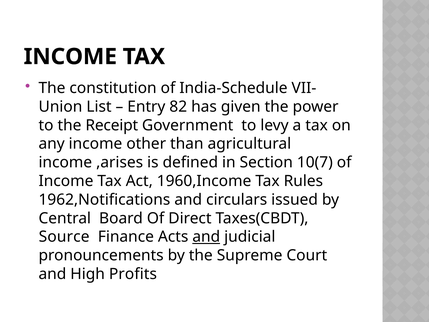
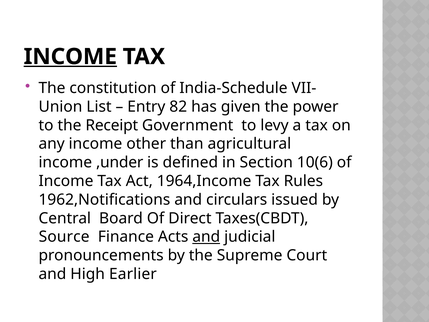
INCOME at (70, 57) underline: none -> present
,arises: ,arises -> ,under
10(7: 10(7 -> 10(6
1960,Income: 1960,Income -> 1964,Income
Profits: Profits -> Earlier
